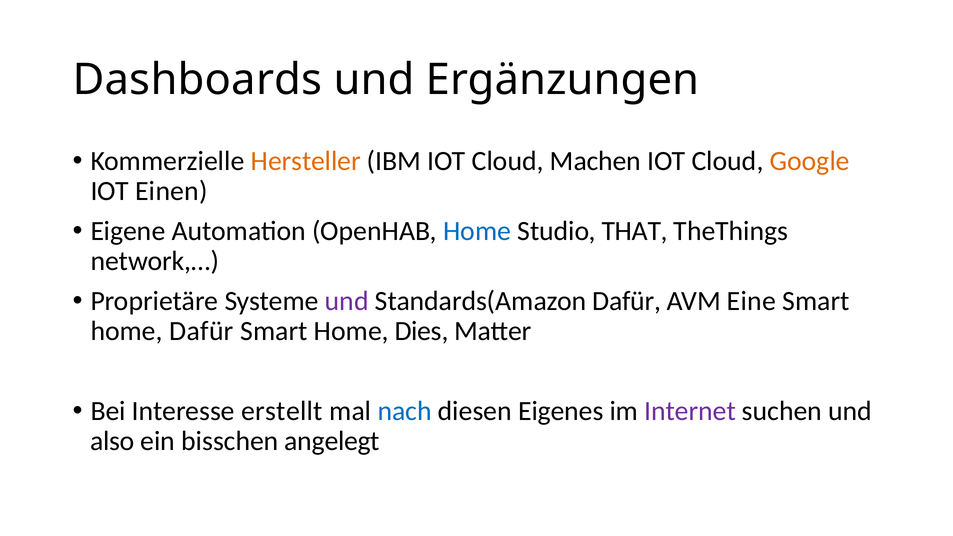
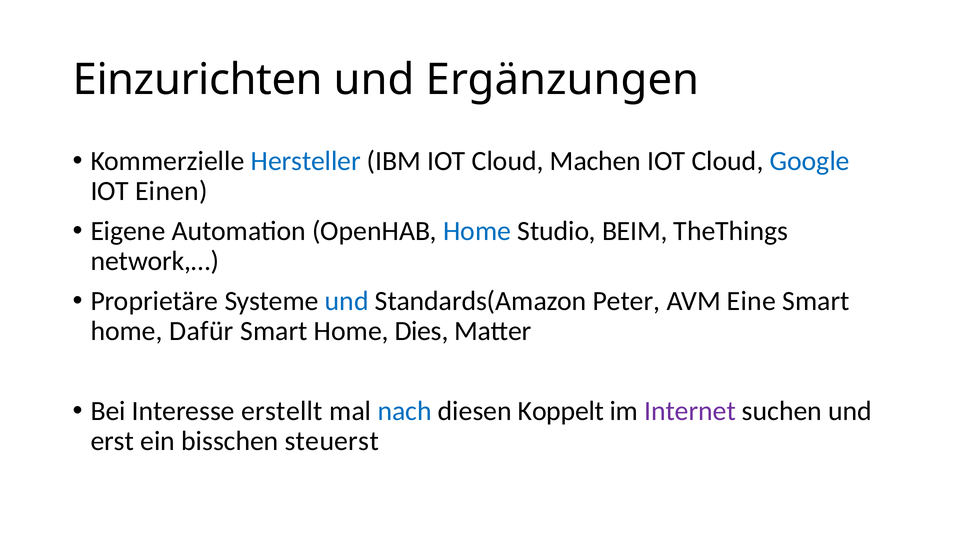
Dashboards: Dashboards -> Einzurichten
Hersteller colour: orange -> blue
Google colour: orange -> blue
THAT: THAT -> BEIM
und at (347, 301) colour: purple -> blue
Standards(Amazon Dafür: Dafür -> Peter
Eigenes: Eigenes -> Koppelt
also: also -> erst
angelegt: angelegt -> steuerst
